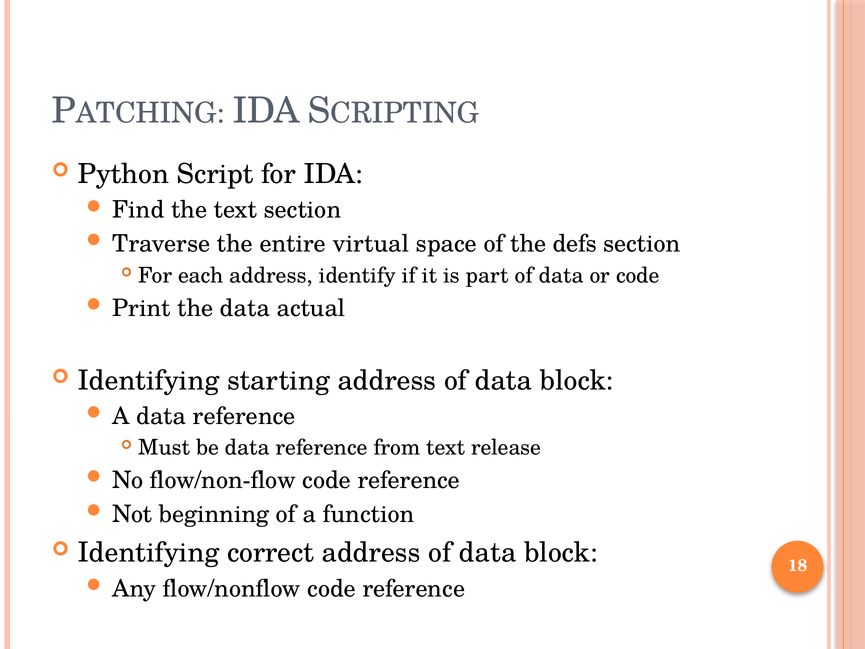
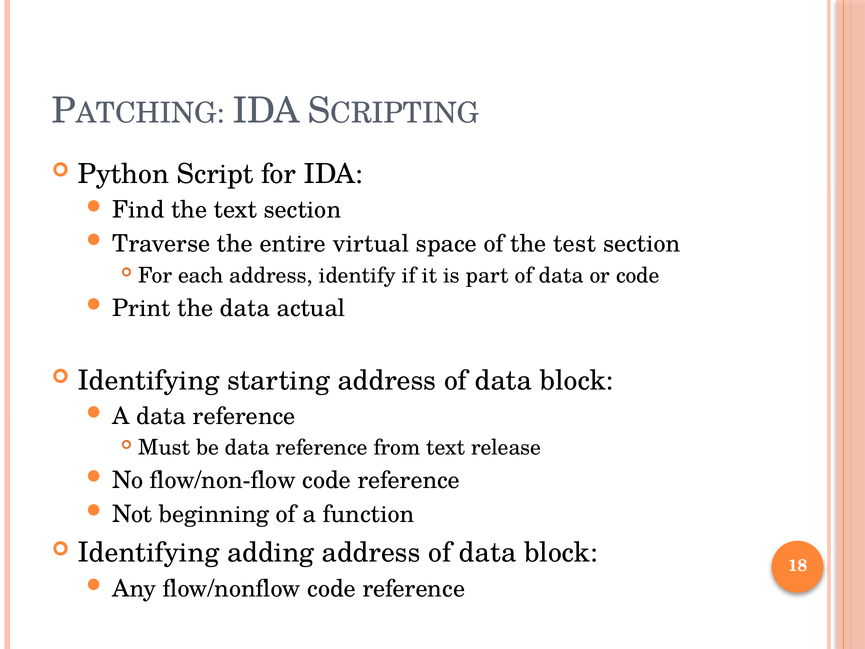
defs: defs -> test
correct: correct -> adding
